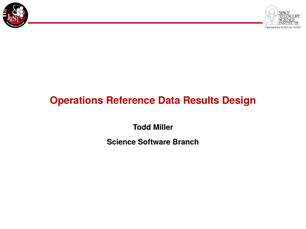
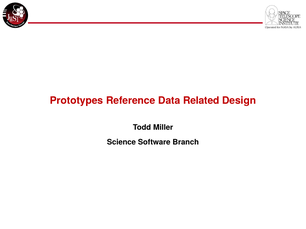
Operations: Operations -> Prototypes
Results: Results -> Related
